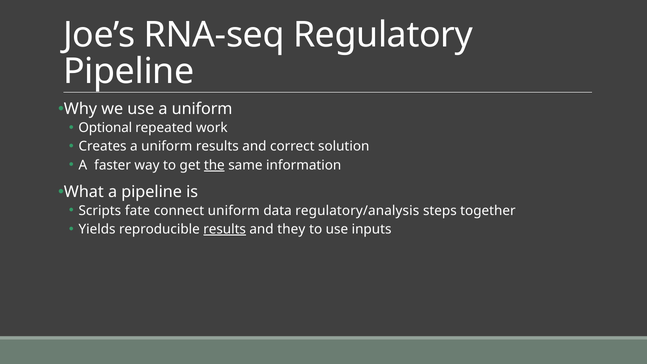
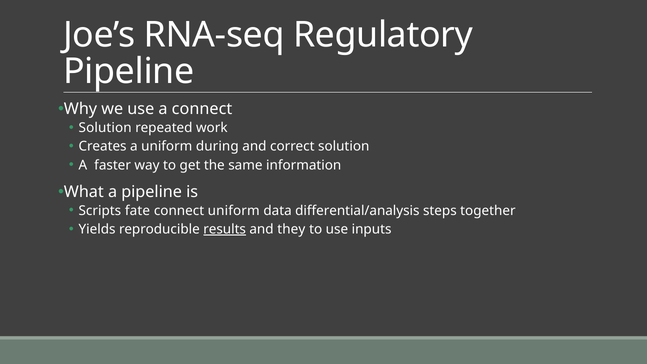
use a uniform: uniform -> connect
Optional at (105, 128): Optional -> Solution
uniform results: results -> during
the underline: present -> none
regulatory/analysis: regulatory/analysis -> differential/analysis
